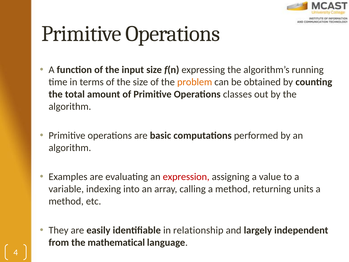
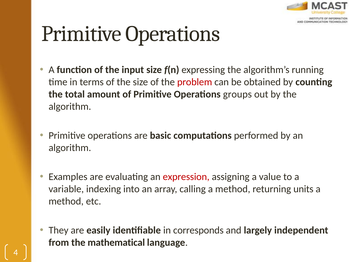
problem colour: orange -> red
classes: classes -> groups
relationship: relationship -> corresponds
